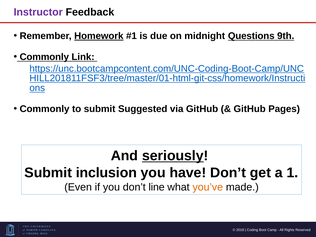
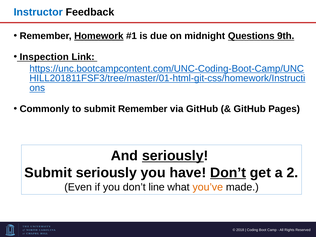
Instructor colour: purple -> blue
Commonly at (44, 57): Commonly -> Inspection
submit Suggested: Suggested -> Remember
Submit inclusion: inclusion -> seriously
Don’t at (228, 173) underline: none -> present
1: 1 -> 2
